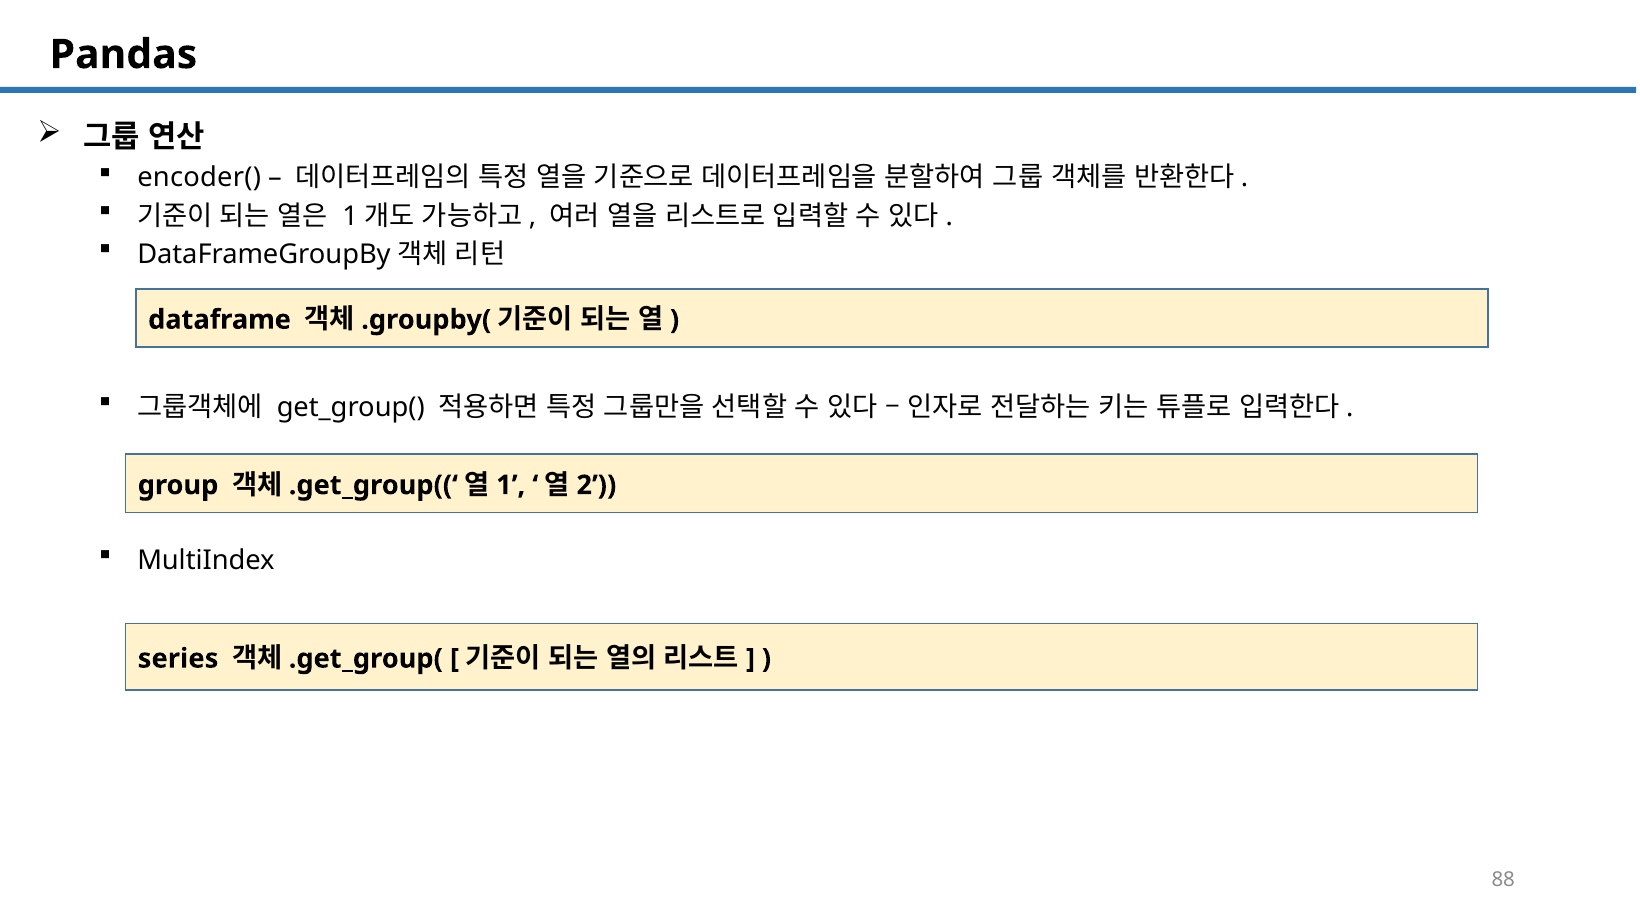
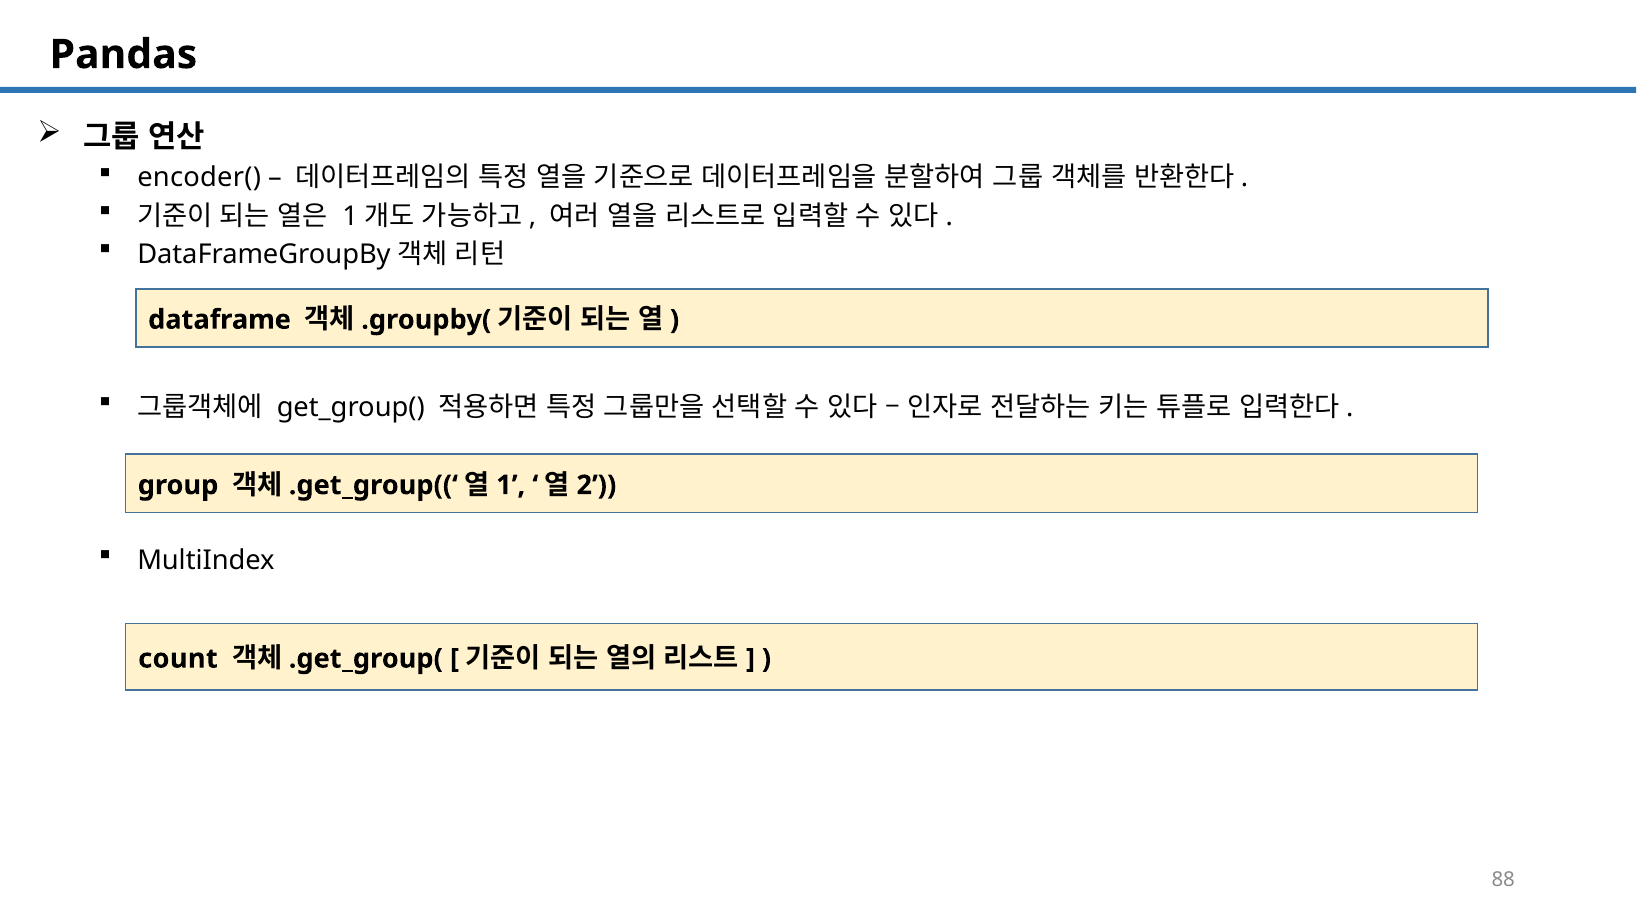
series: series -> count
